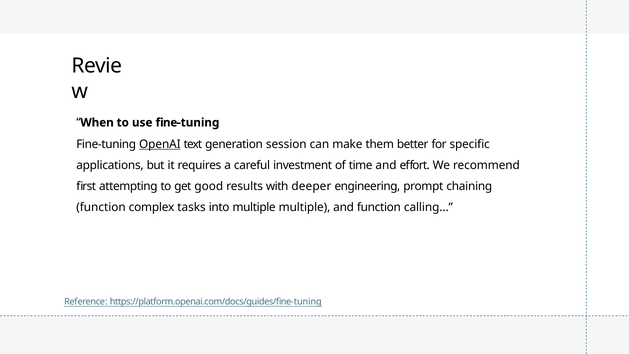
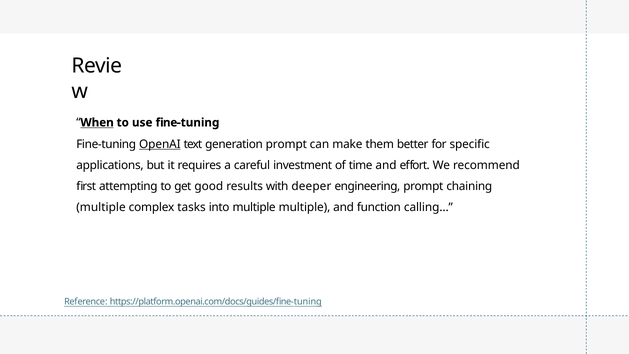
When underline: none -> present
generation session: session -> prompt
function at (101, 207): function -> multiple
